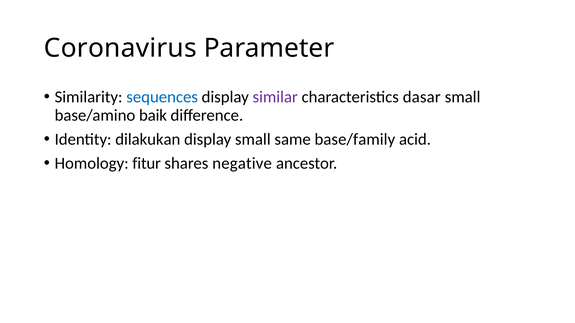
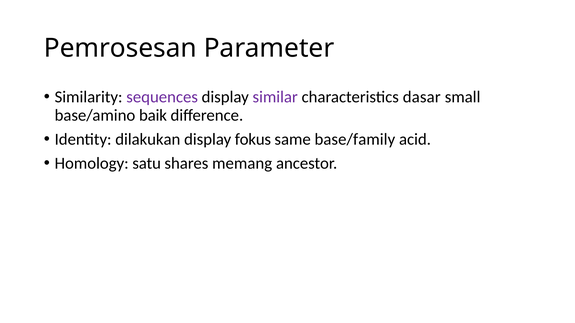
Coronavirus: Coronavirus -> Pemrosesan
sequences colour: blue -> purple
display small: small -> fokus
fitur: fitur -> satu
negative: negative -> memang
